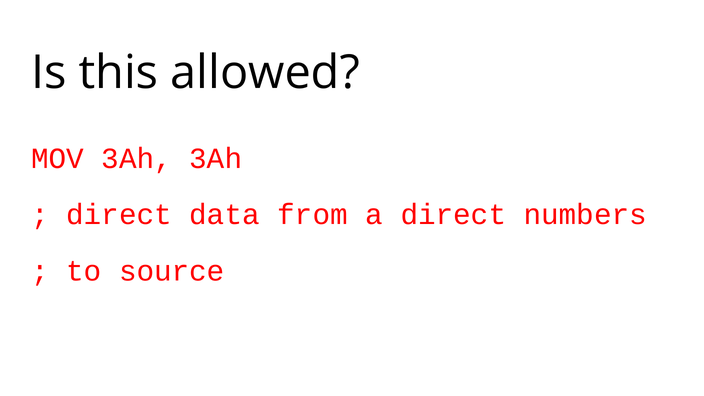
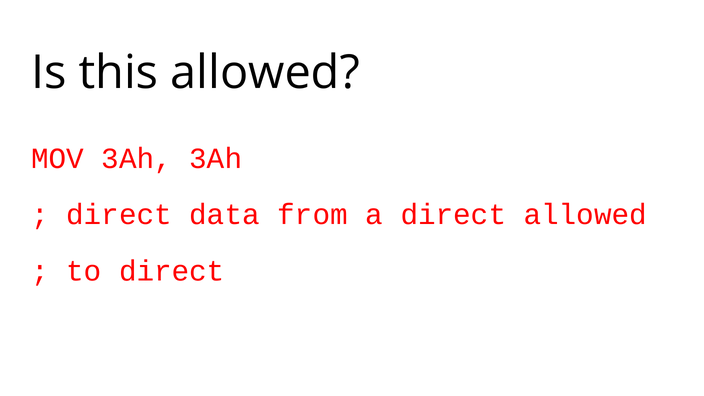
direct numbers: numbers -> allowed
to source: source -> direct
